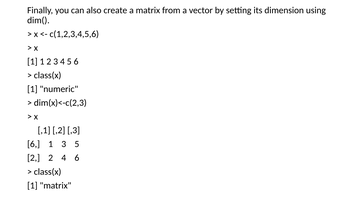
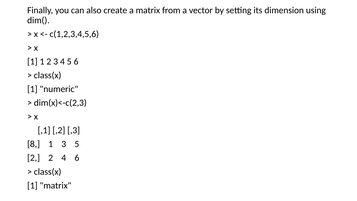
6 at (34, 144): 6 -> 8
